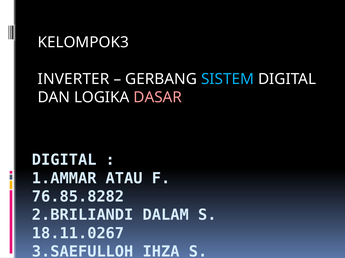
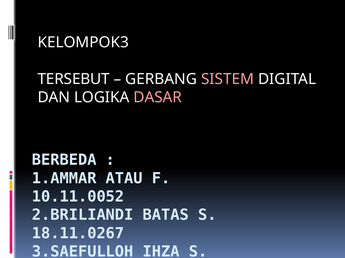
INVERTER: INVERTER -> TERSEBUT
SISTEM colour: light blue -> pink
DIGITAL at (64, 160): DIGITAL -> BERBEDA
76.85.8282: 76.85.8282 -> 10.11.0052
DALAM: DALAM -> BATAS
